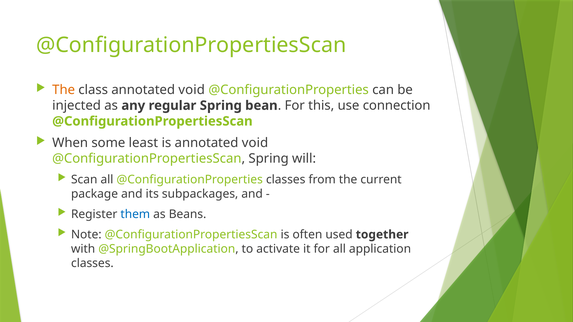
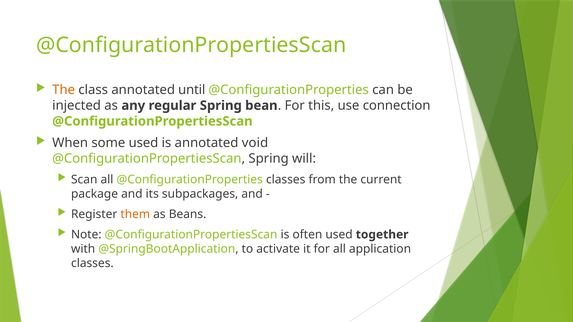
class annotated void: void -> until
some least: least -> used
them colour: blue -> orange
